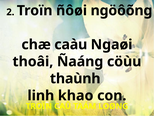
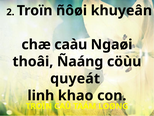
ngöôõng: ngöôõng -> khuyeân
thaùnh: thaùnh -> quyeát
